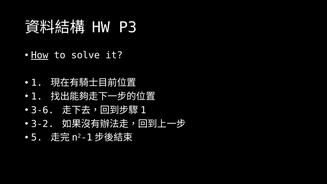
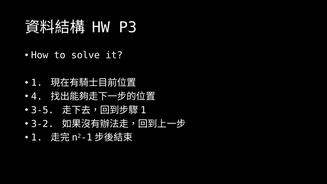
How underline: present -> none
1 at (37, 96): 1 -> 4
3-6: 3-6 -> 3-5
5 at (37, 138): 5 -> 1
